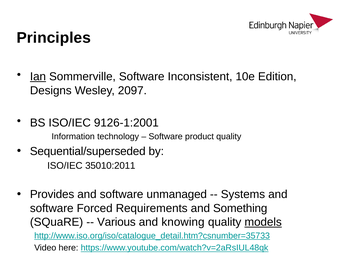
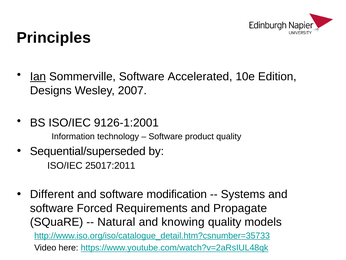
Inconsistent: Inconsistent -> Accelerated
2097: 2097 -> 2007
35010:2011: 35010:2011 -> 25017:2011
Provides: Provides -> Different
unmanaged: unmanaged -> modification
Something: Something -> Propagate
Various: Various -> Natural
models underline: present -> none
